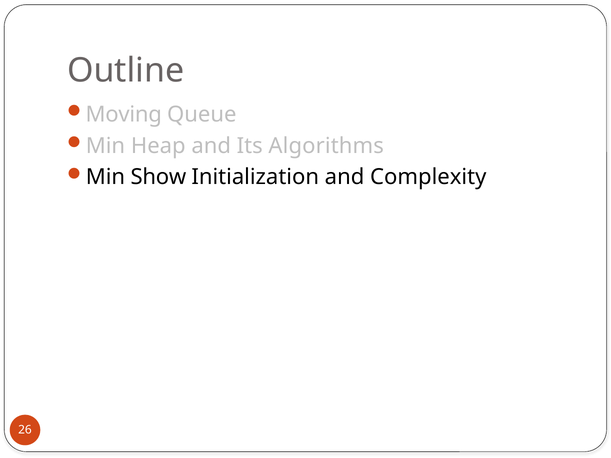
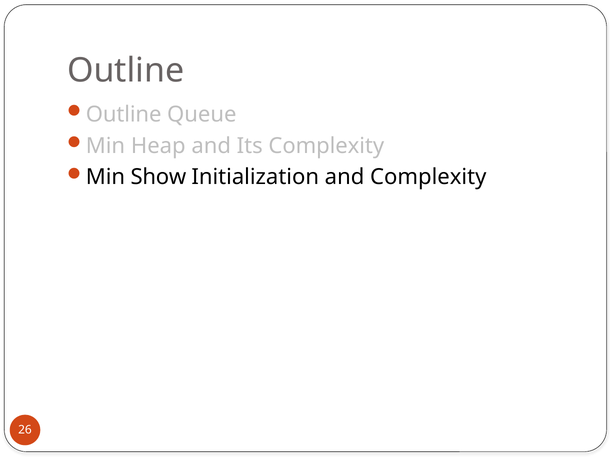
Moving at (124, 115): Moving -> Outline
Its Algorithms: Algorithms -> Complexity
